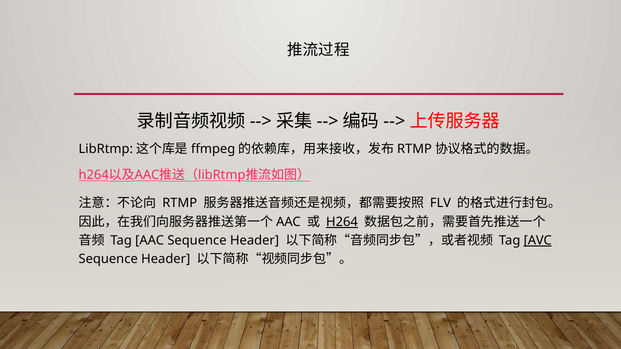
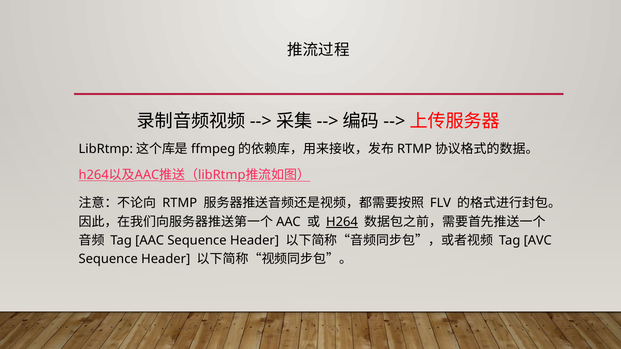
AVC underline: present -> none
